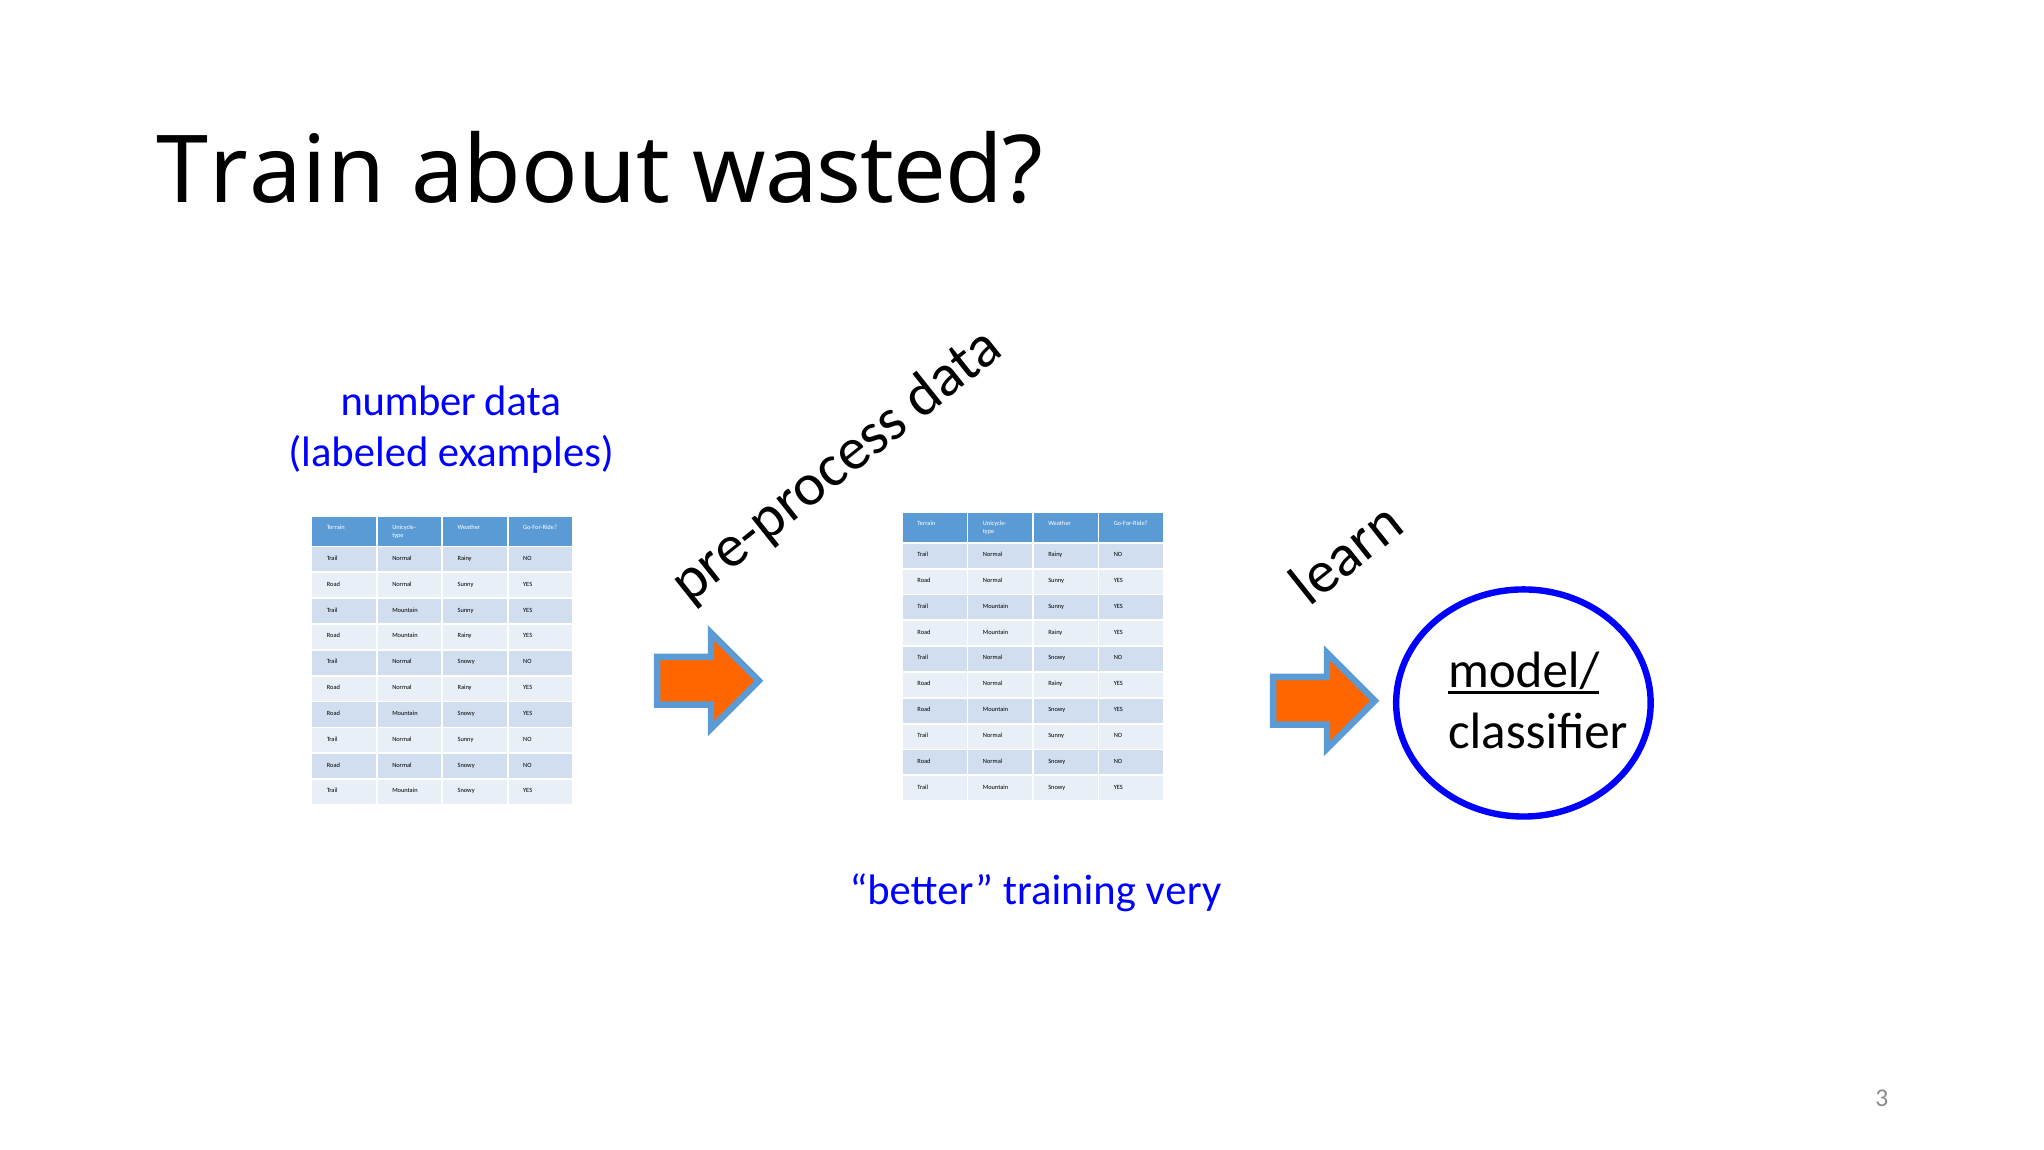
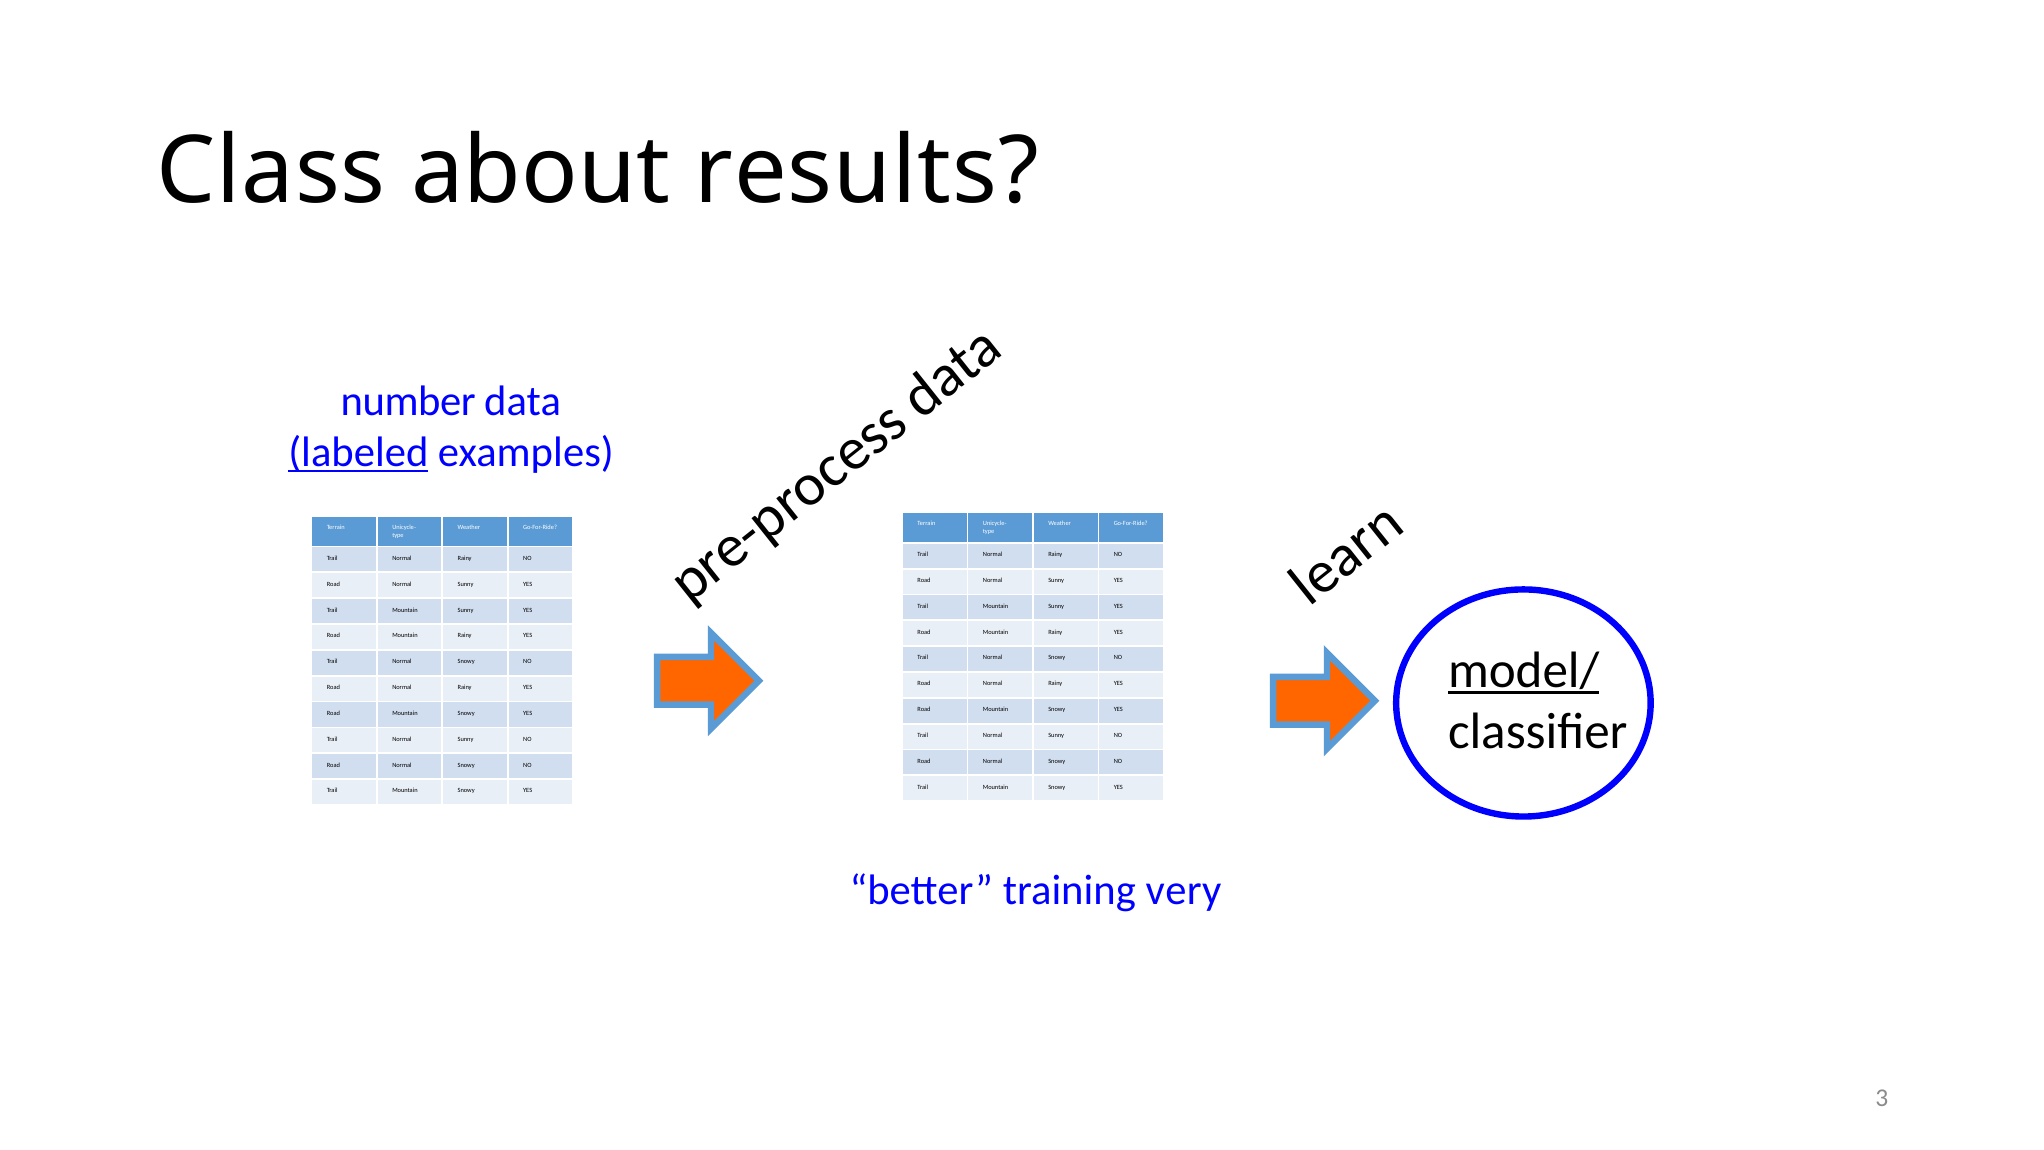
Train: Train -> Class
wasted: wasted -> results
labeled underline: none -> present
